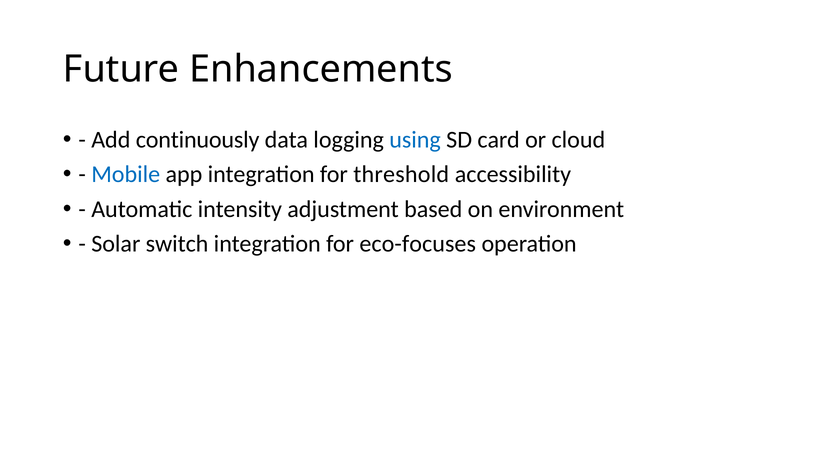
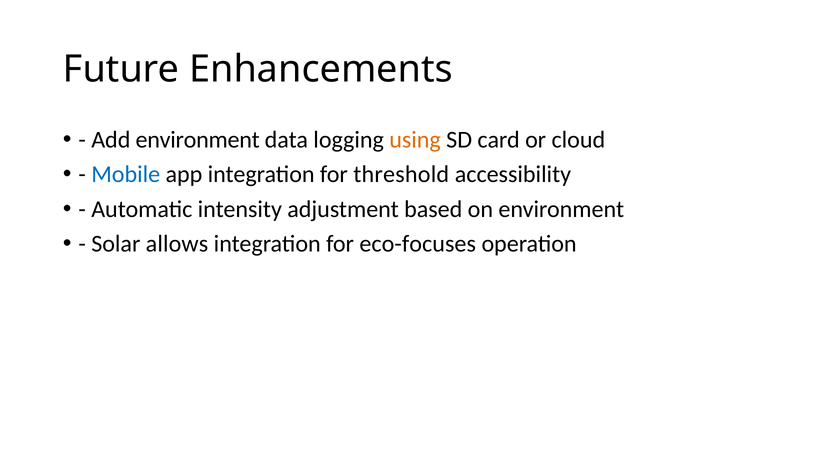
Add continuously: continuously -> environment
using colour: blue -> orange
switch: switch -> allows
